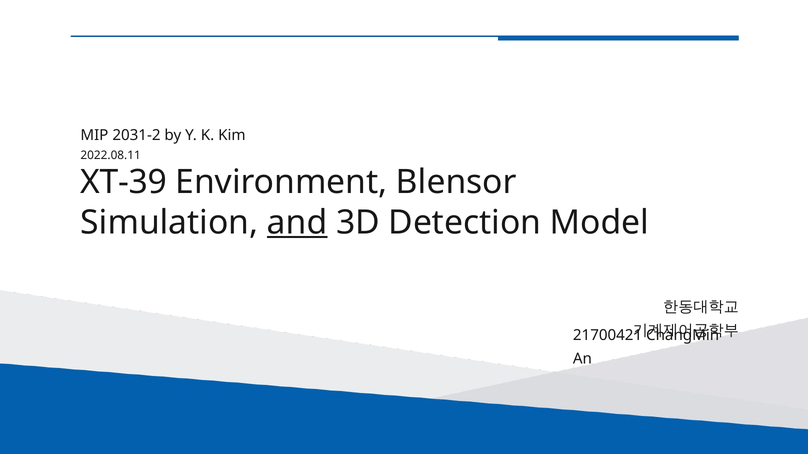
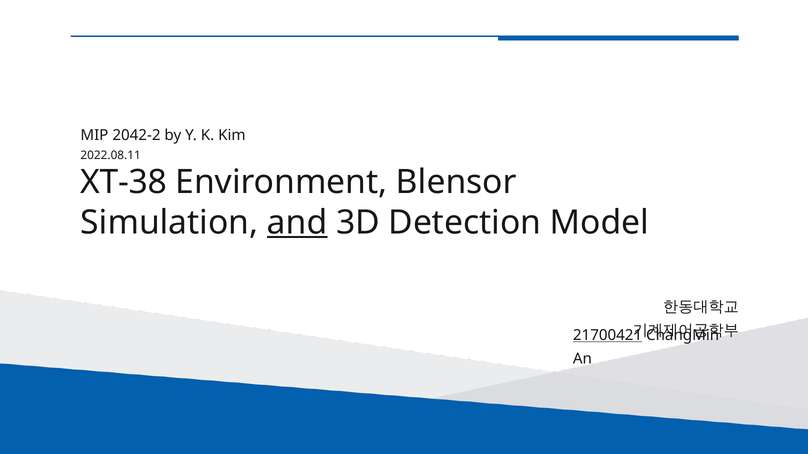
2031-2: 2031-2 -> 2042-2
XT-39: XT-39 -> XT-38
21700421 underline: none -> present
